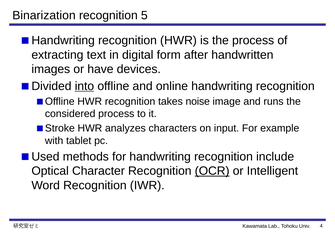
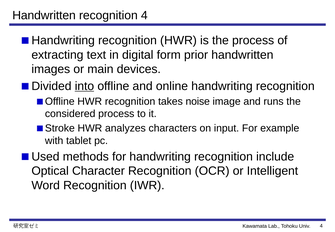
Binarization at (44, 15): Binarization -> Handwritten
recognition 5: 5 -> 4
after: after -> prior
have: have -> main
OCR underline: present -> none
